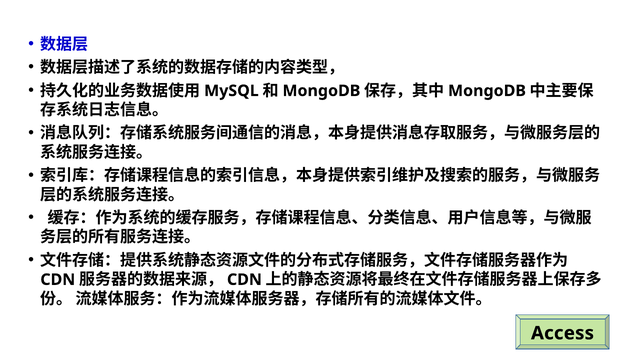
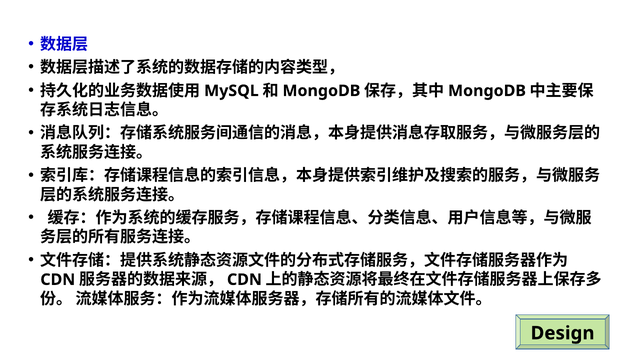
Access: Access -> Design
